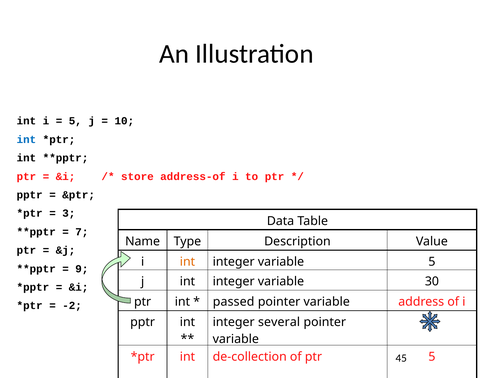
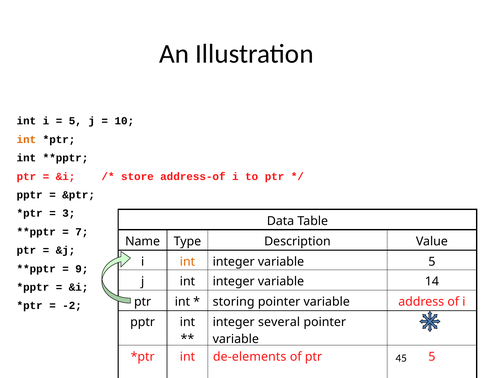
int at (26, 139) colour: blue -> orange
30: 30 -> 14
passed: passed -> storing
de-collection: de-collection -> de-elements
